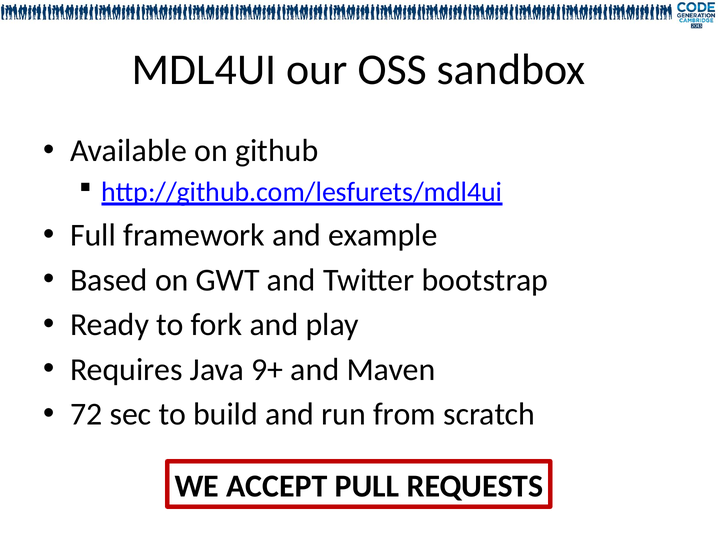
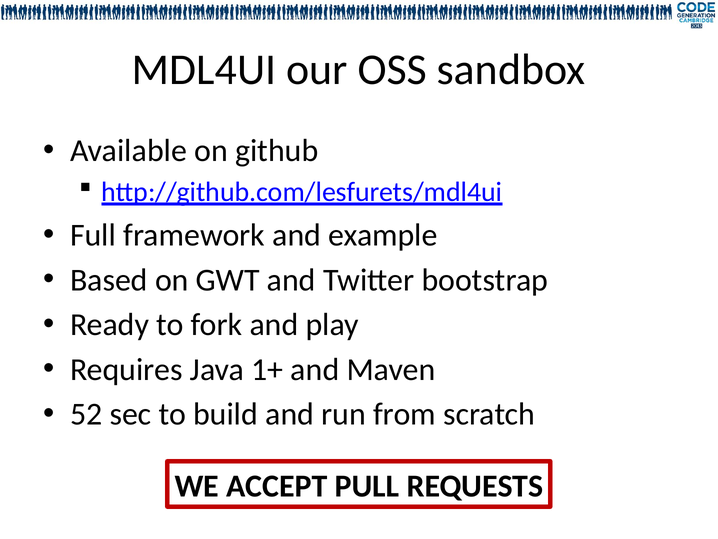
9+: 9+ -> 1+
72: 72 -> 52
